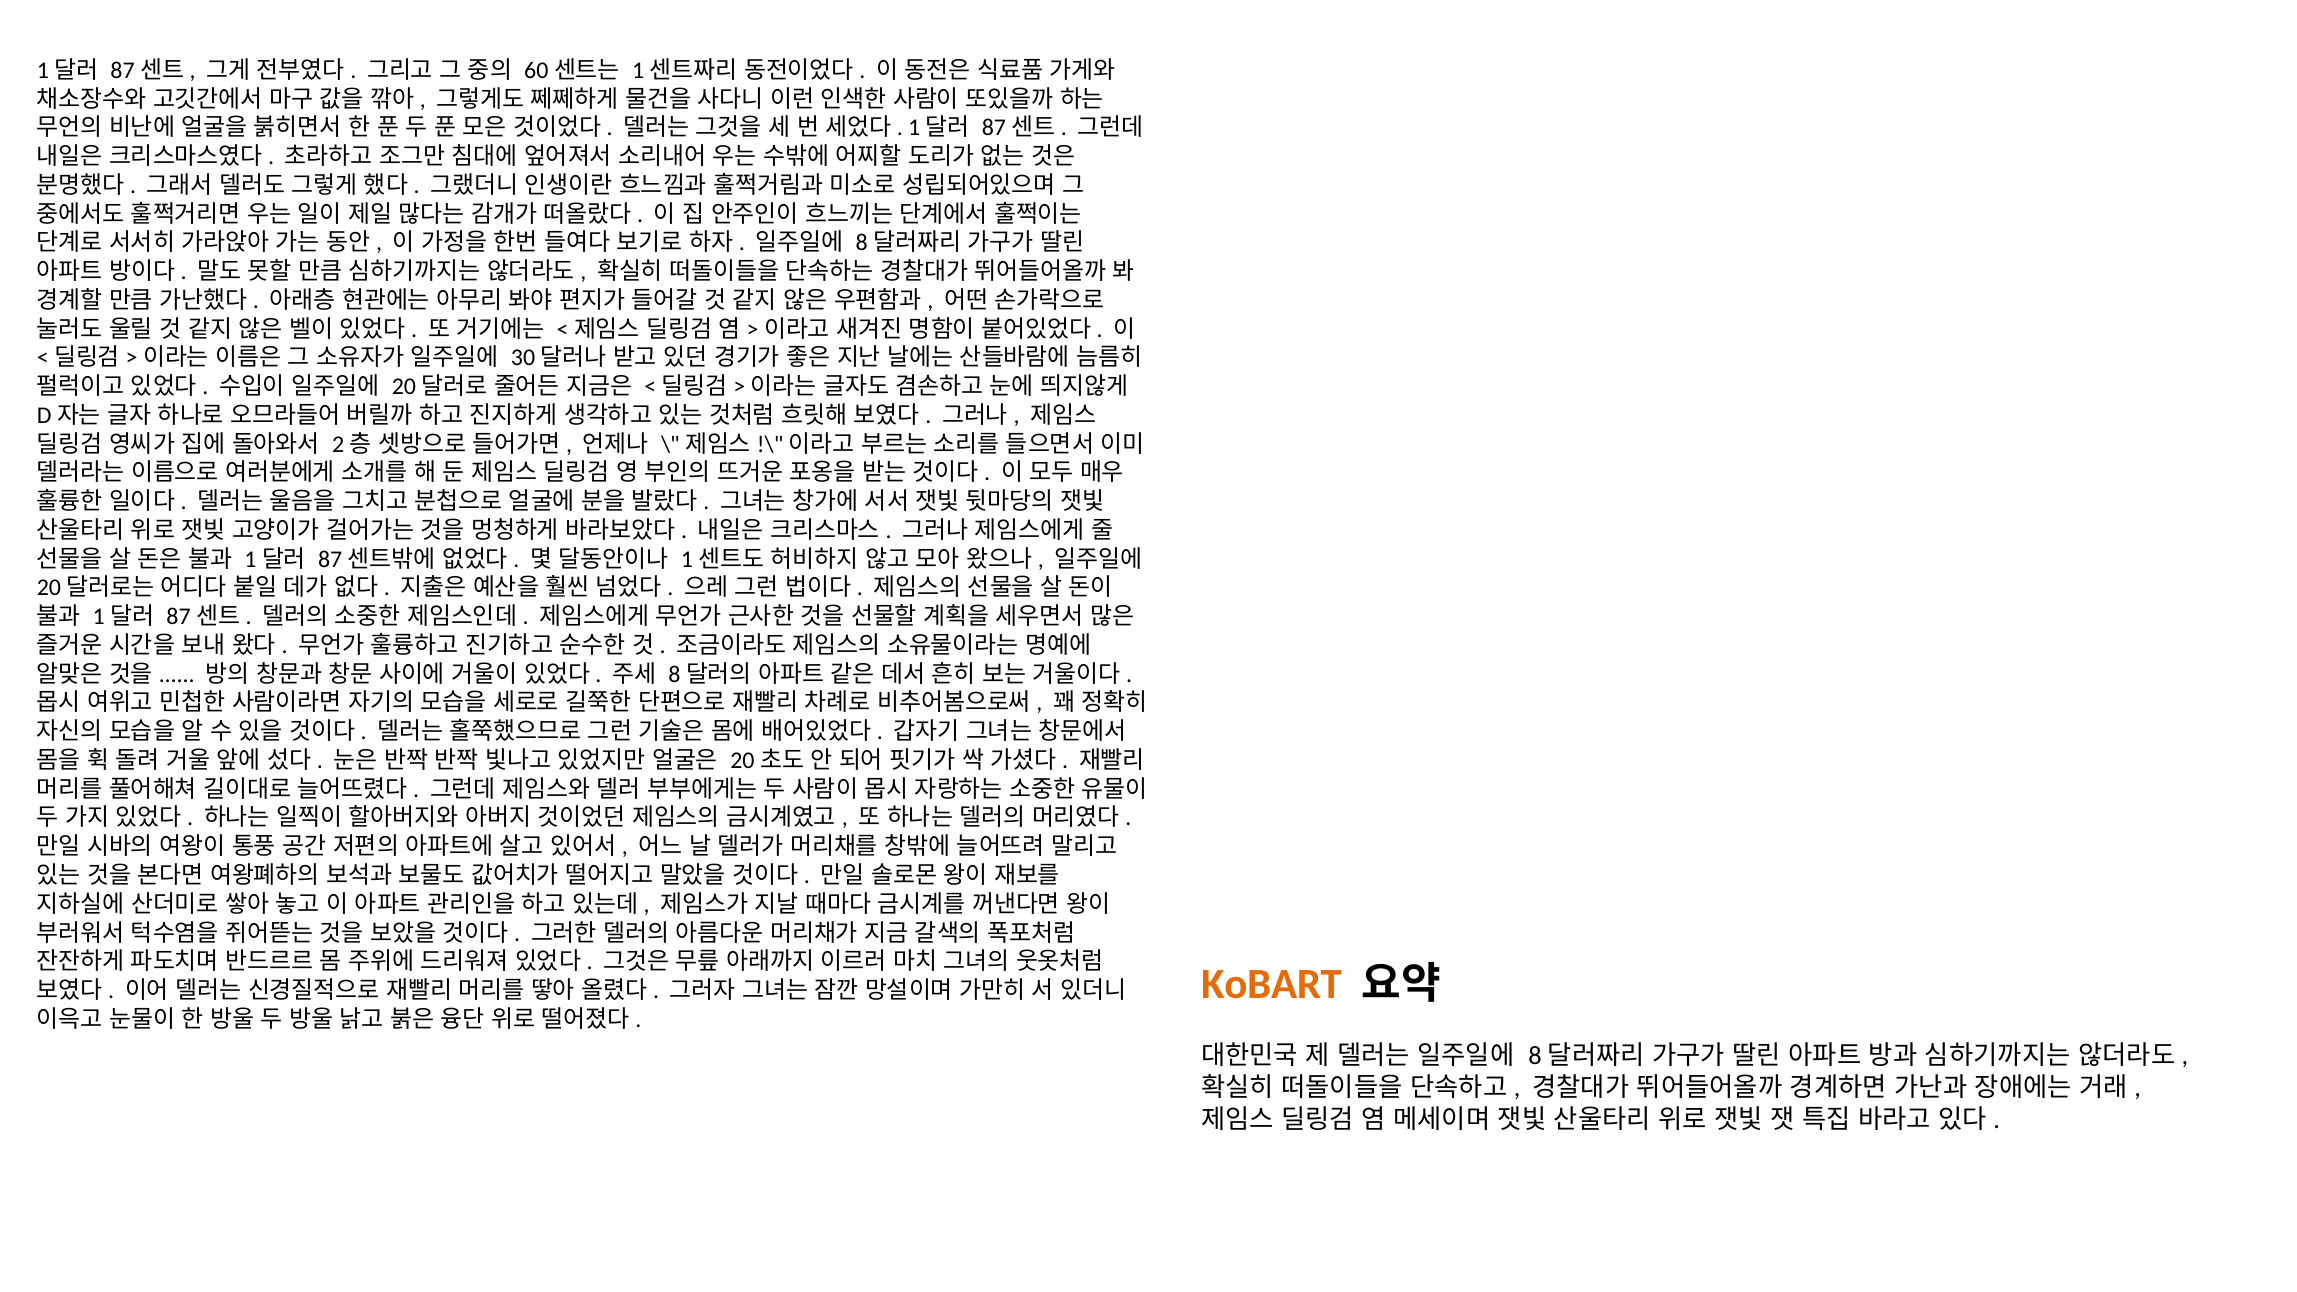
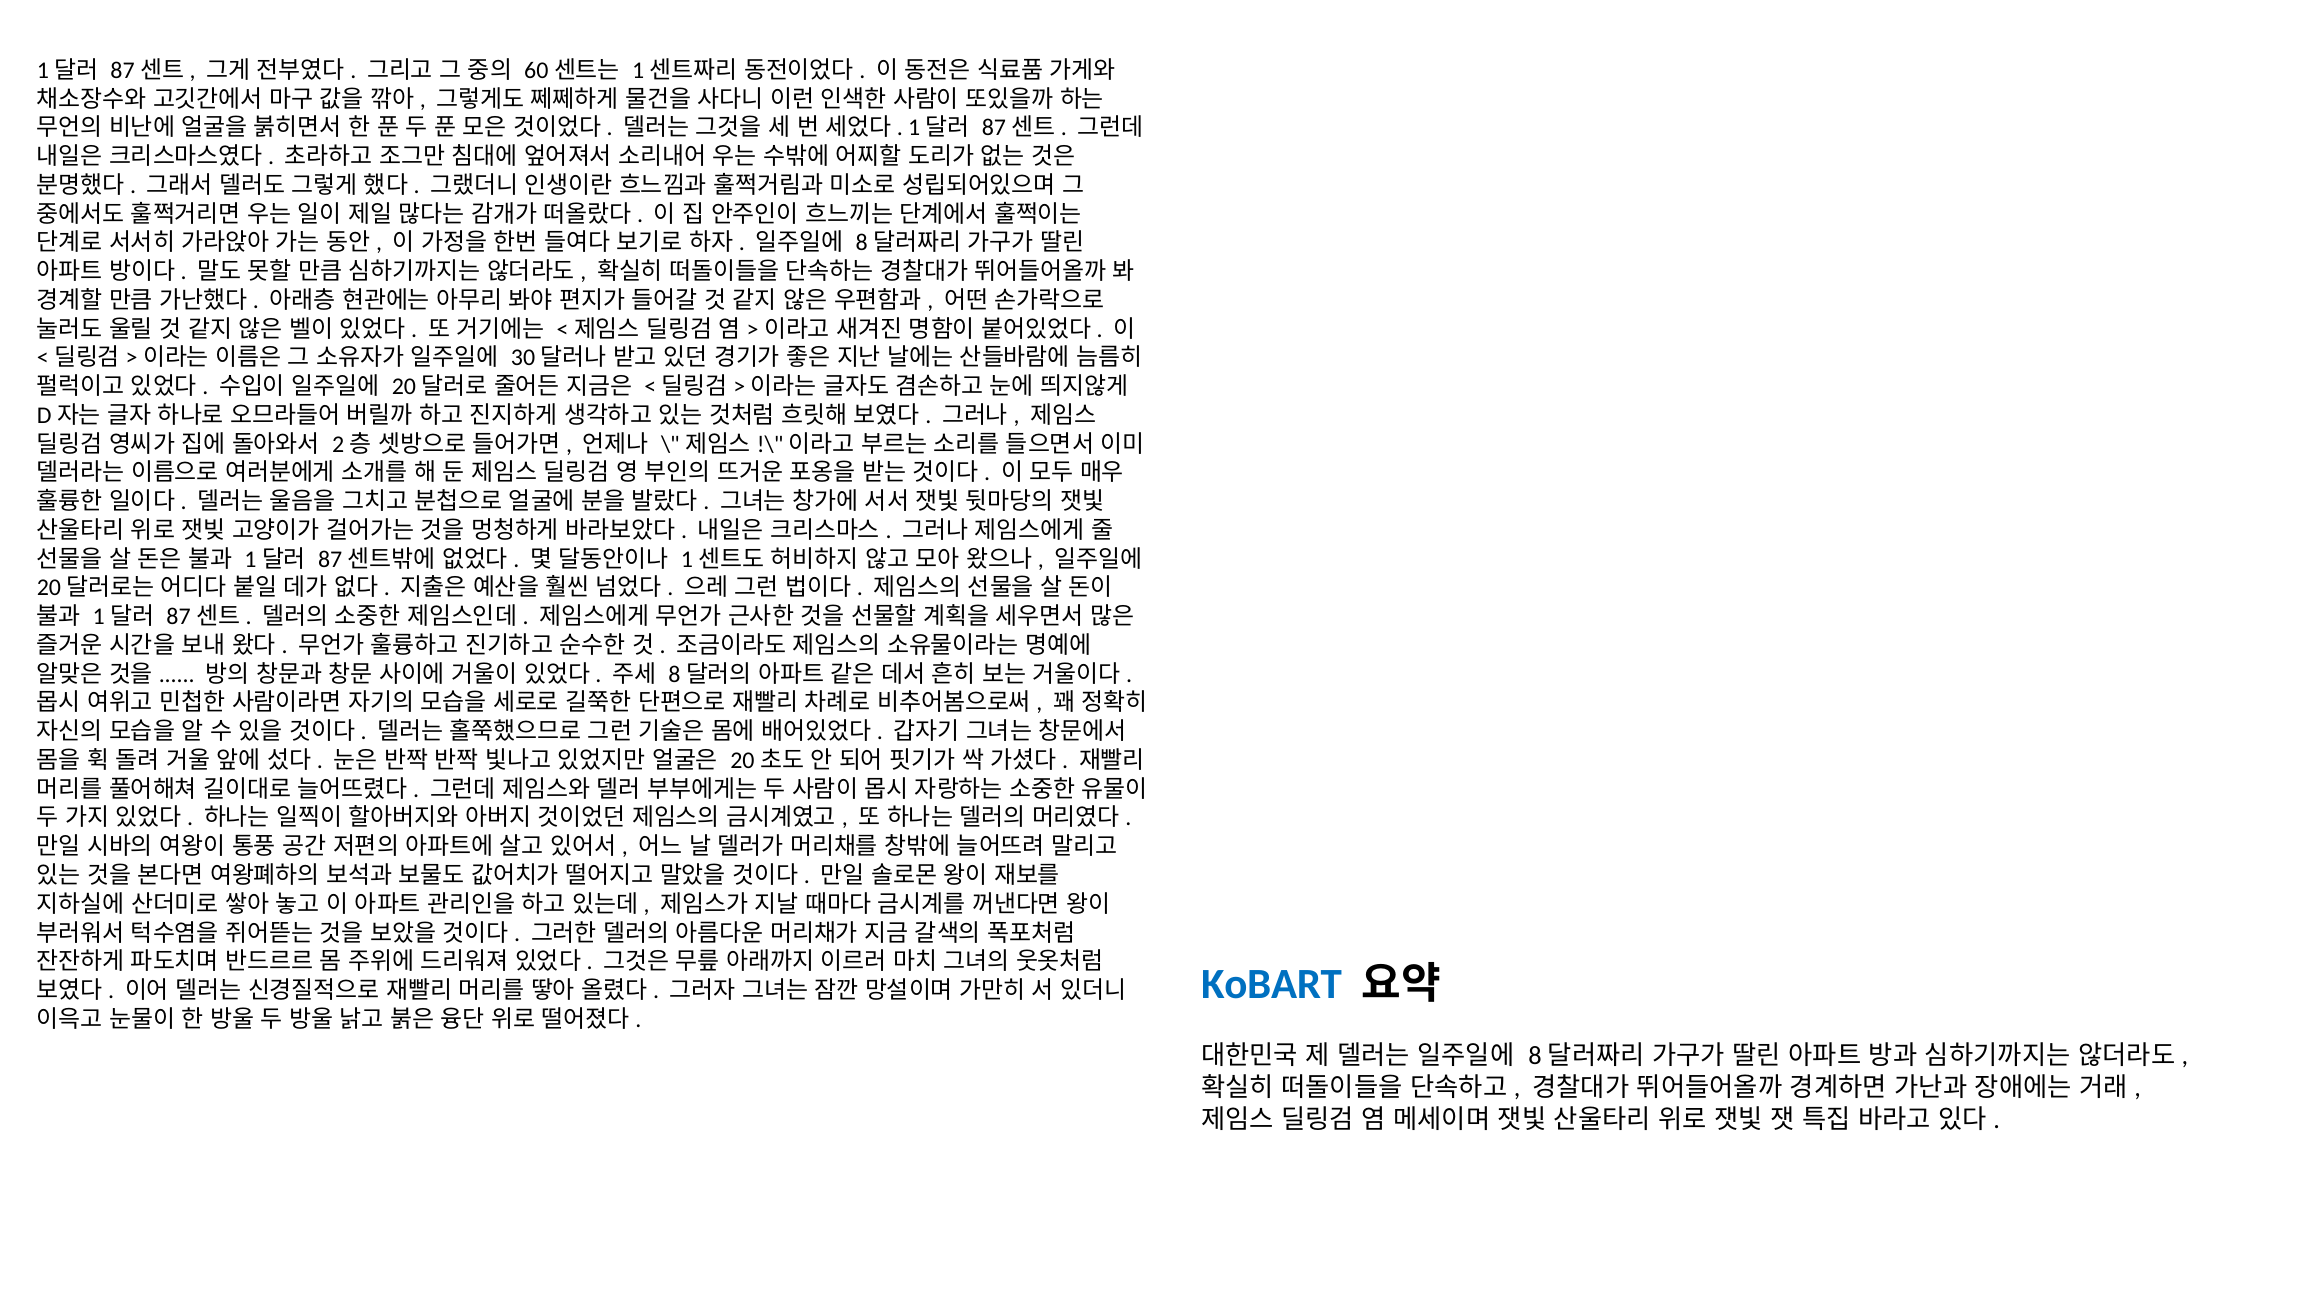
KoBART colour: orange -> blue
